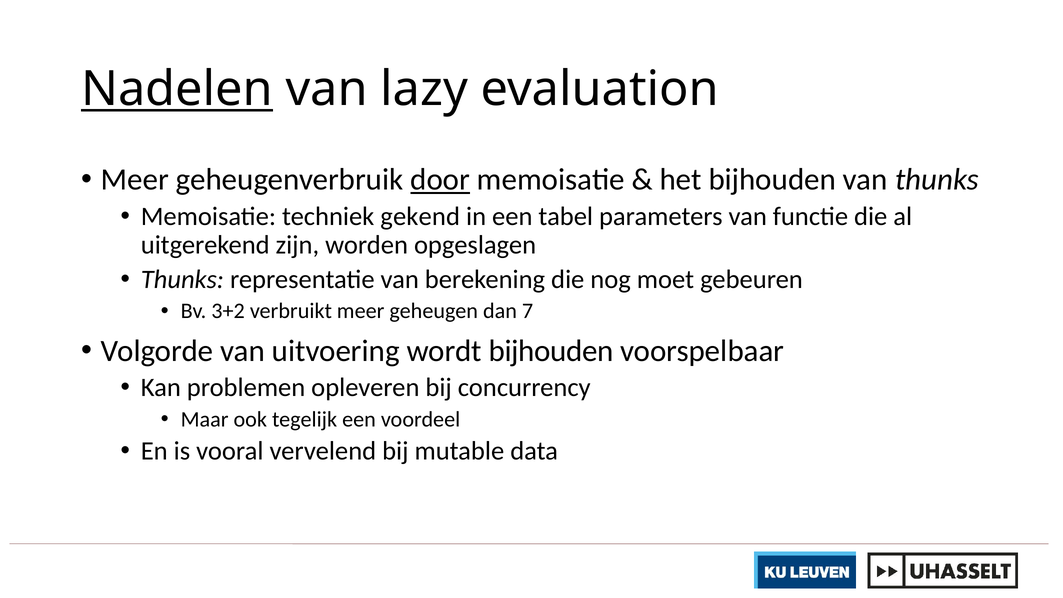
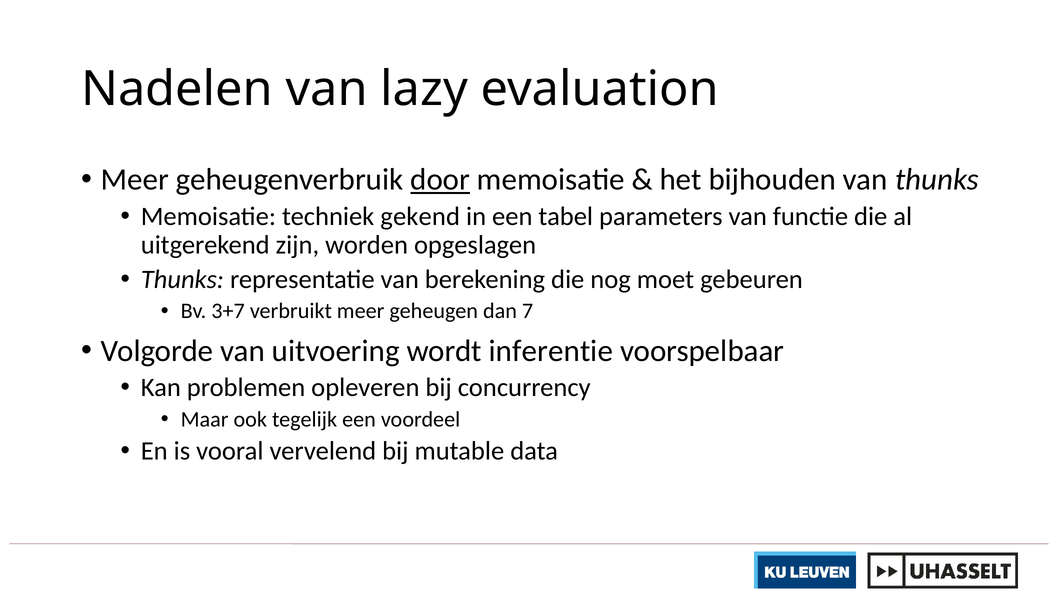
Nadelen underline: present -> none
3+2: 3+2 -> 3+7
wordt bijhouden: bijhouden -> inferentie
